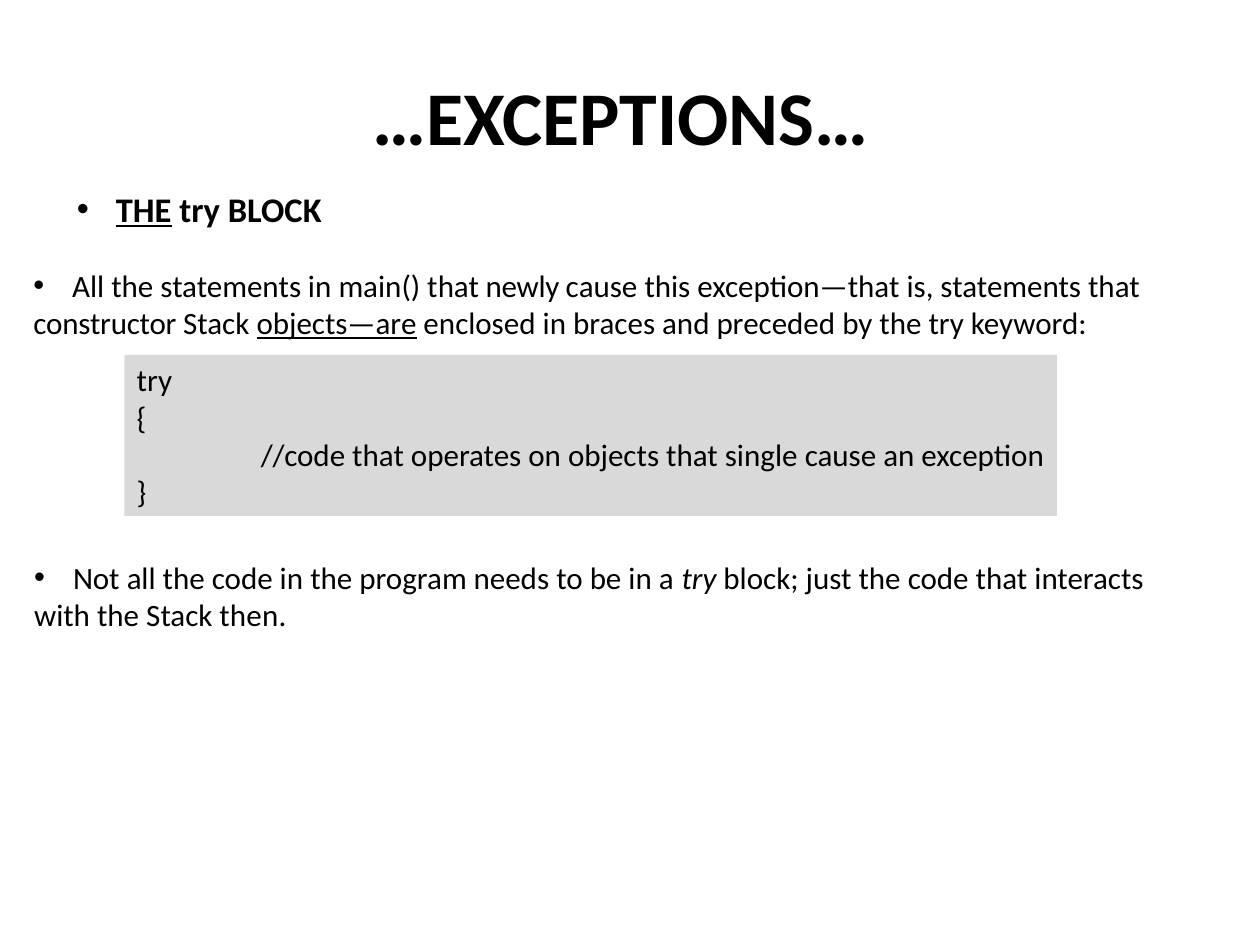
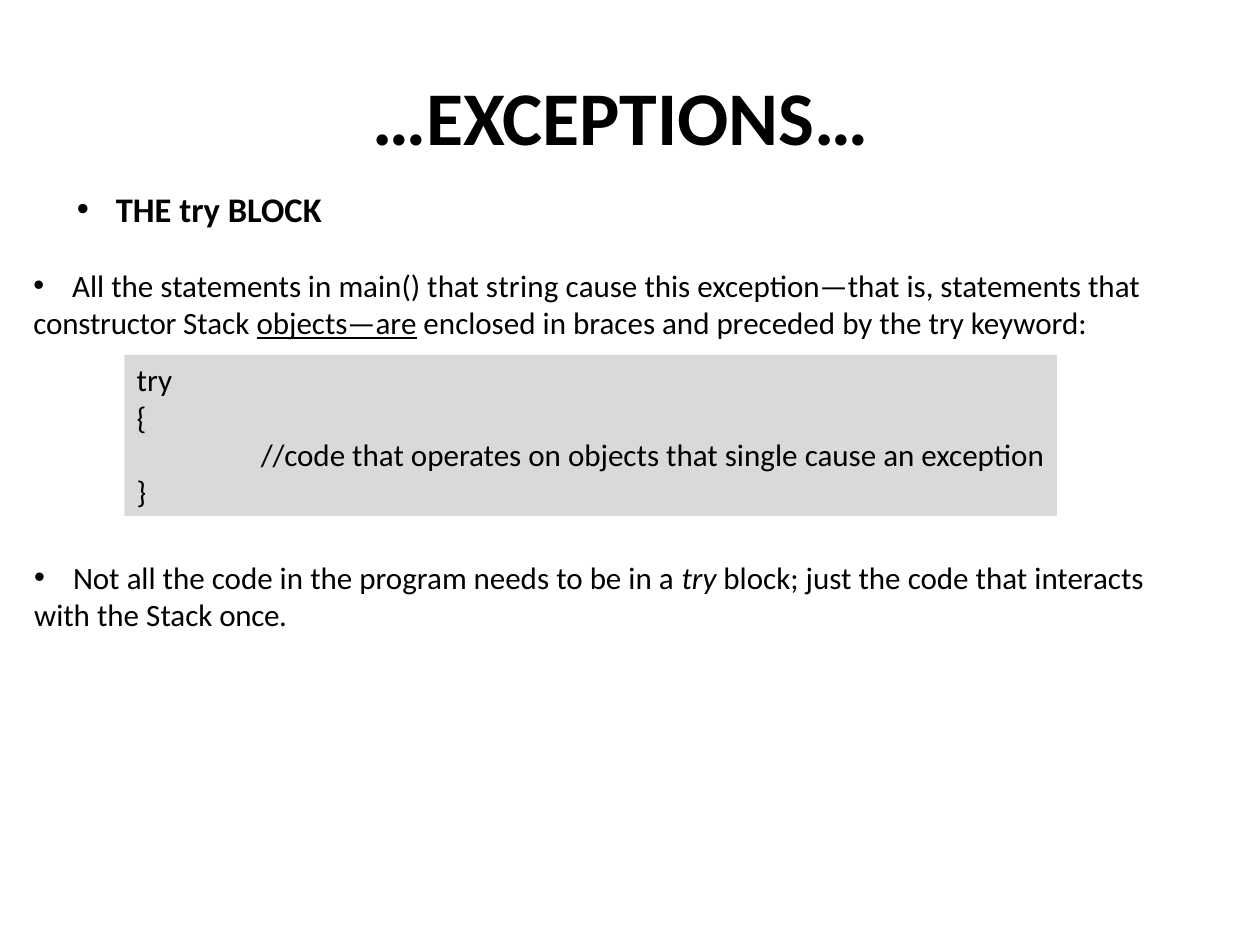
THE at (144, 211) underline: present -> none
newly: newly -> string
then: then -> once
